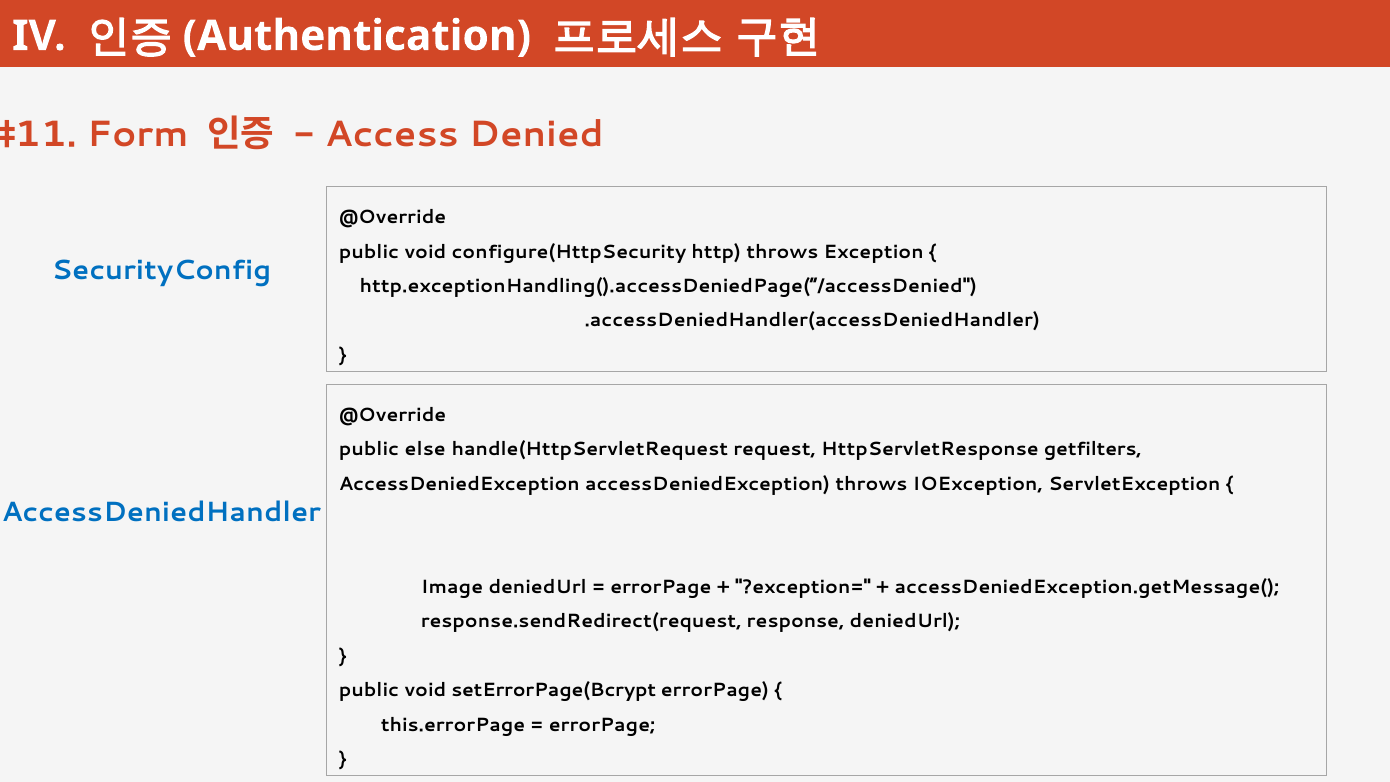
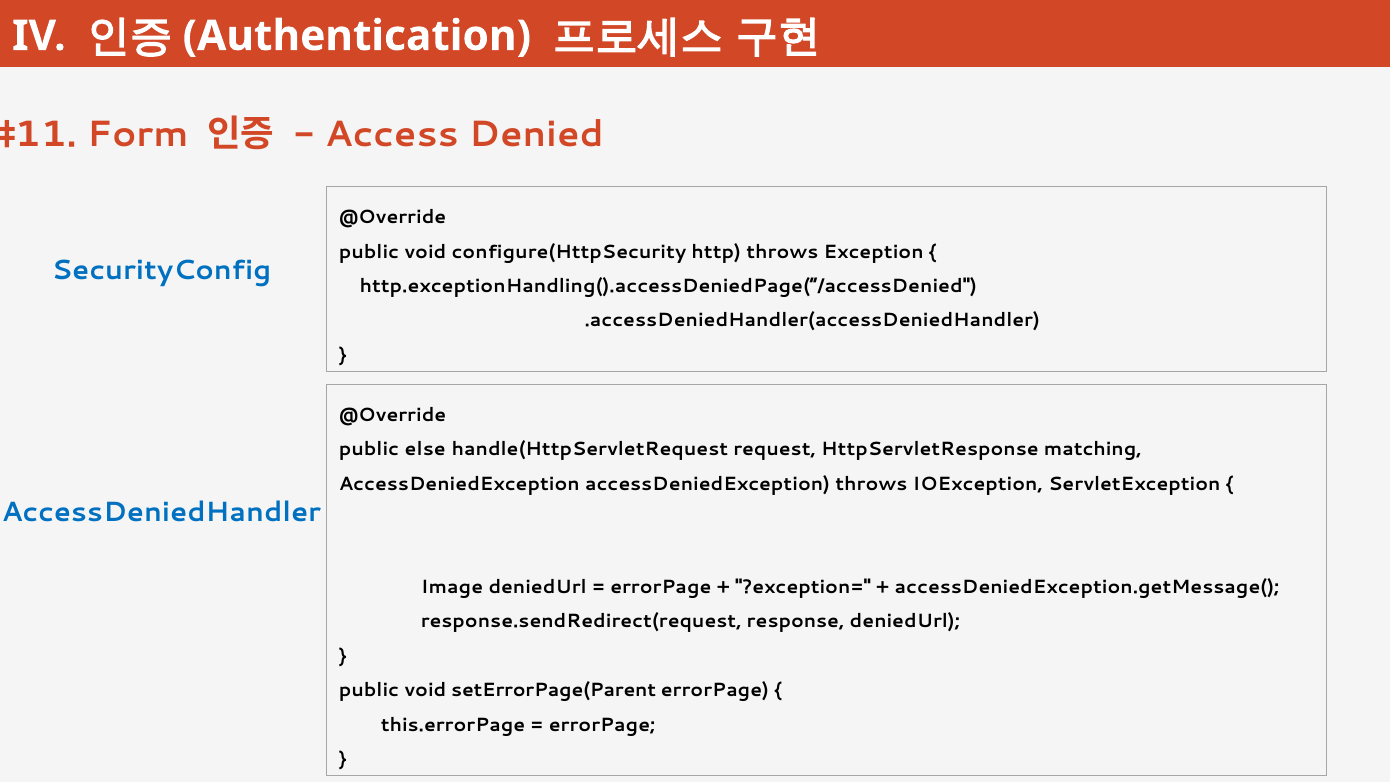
getfilters: getfilters -> matching
setErrorPage(Bcrypt: setErrorPage(Bcrypt -> setErrorPage(Parent
